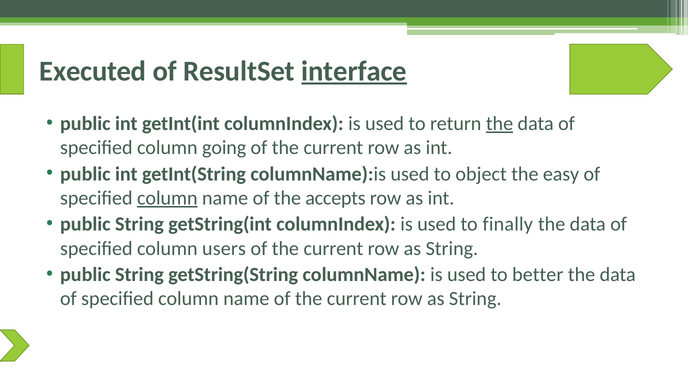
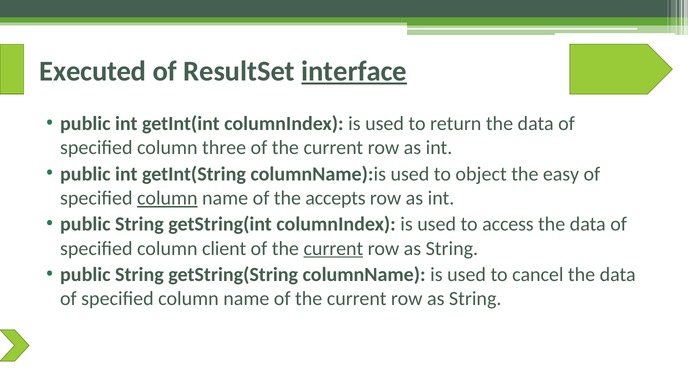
the at (500, 124) underline: present -> none
going: going -> three
finally: finally -> access
users: users -> client
current at (333, 248) underline: none -> present
better: better -> cancel
